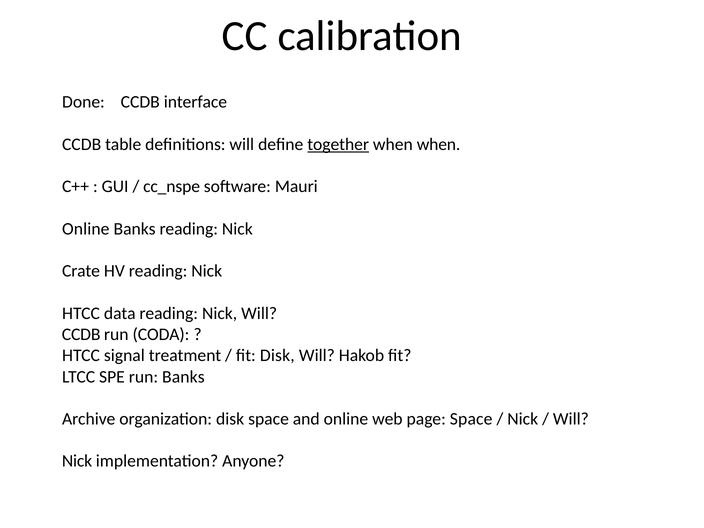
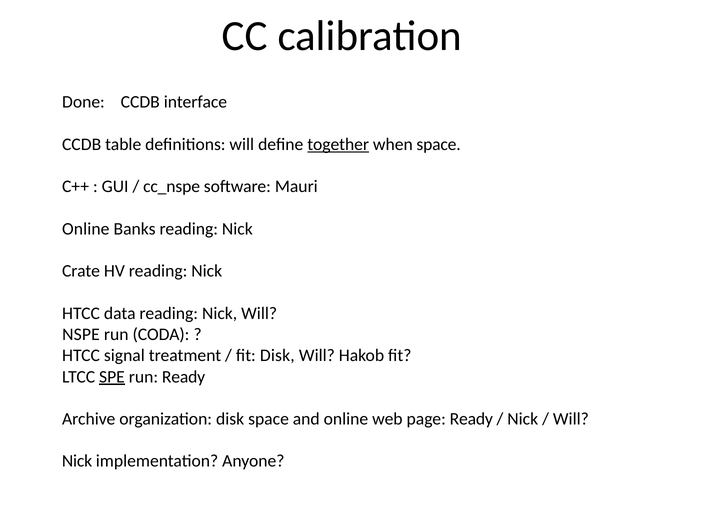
when when: when -> space
CCDB at (81, 334): CCDB -> NSPE
SPE underline: none -> present
run Banks: Banks -> Ready
page Space: Space -> Ready
